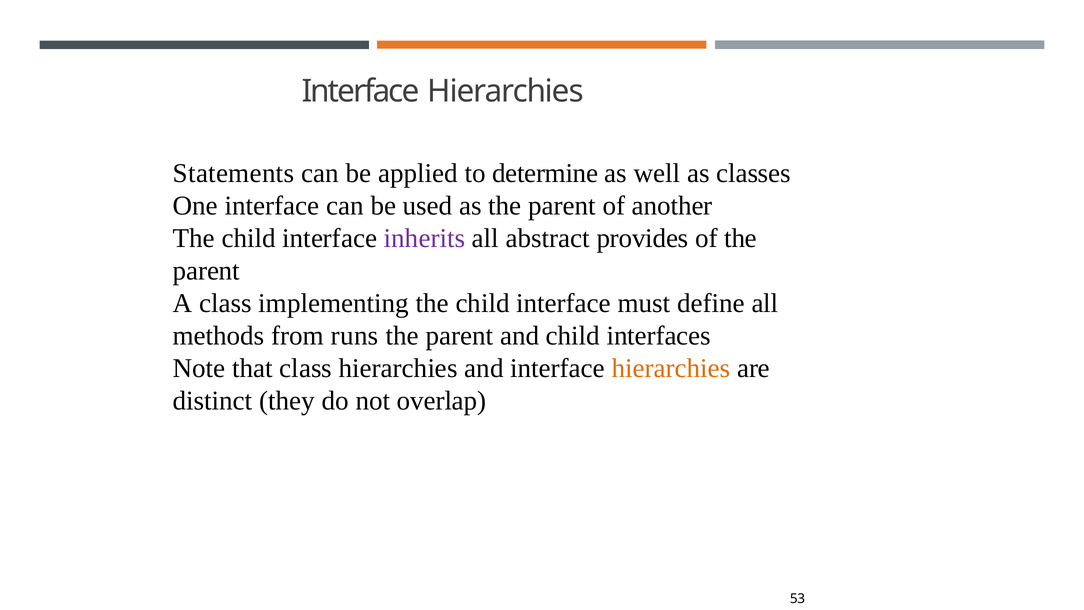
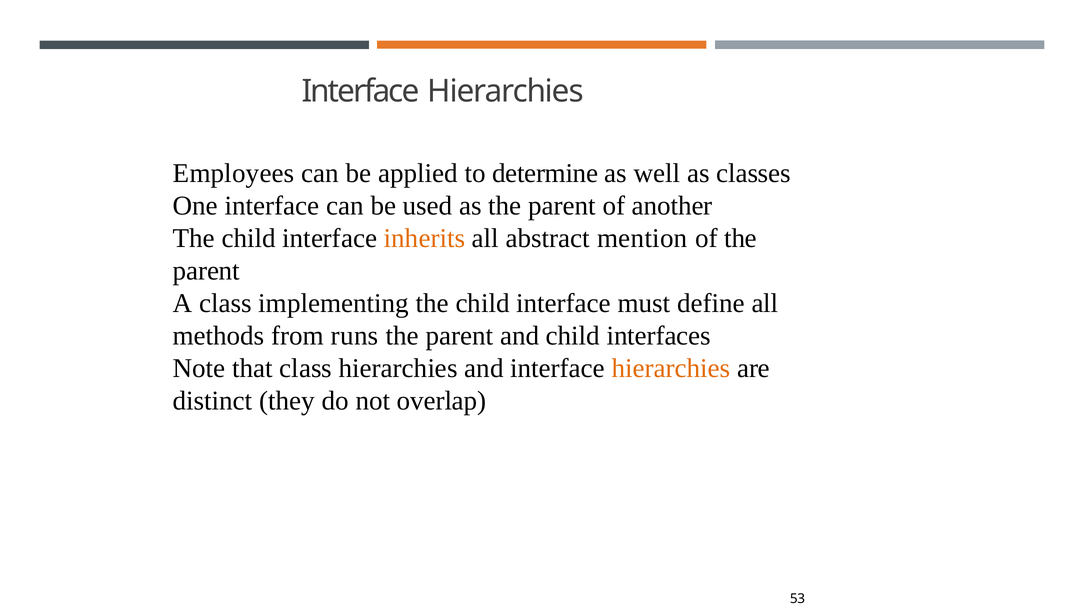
Statements: Statements -> Employees
inherits colour: purple -> orange
provides: provides -> mention
